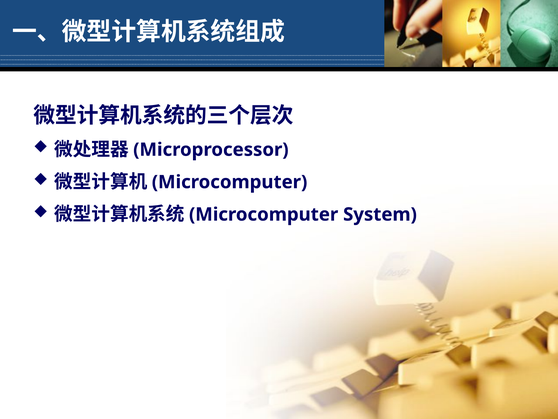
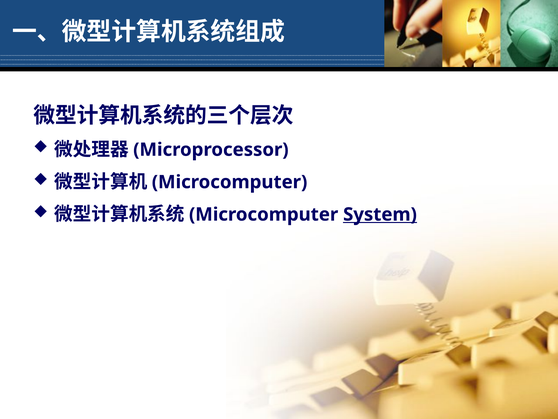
System underline: none -> present
